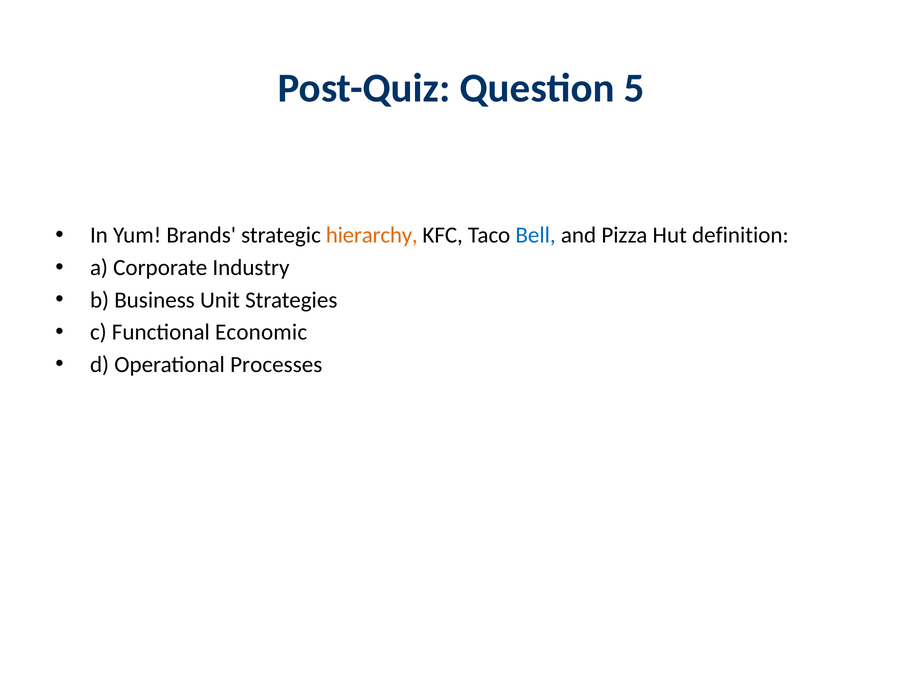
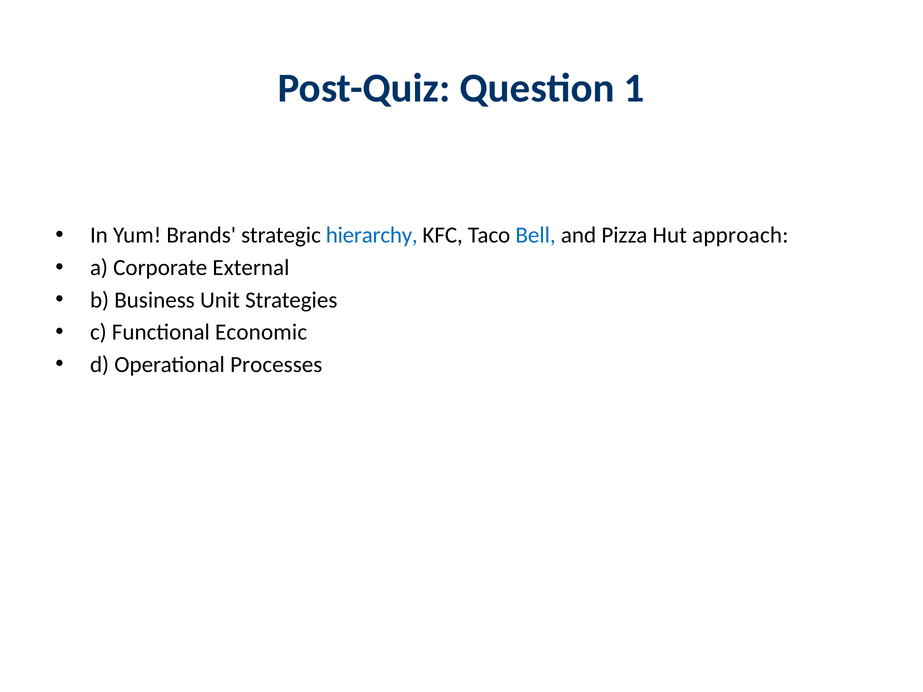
5: 5 -> 1
hierarchy colour: orange -> blue
definition: definition -> approach
Industry: Industry -> External
